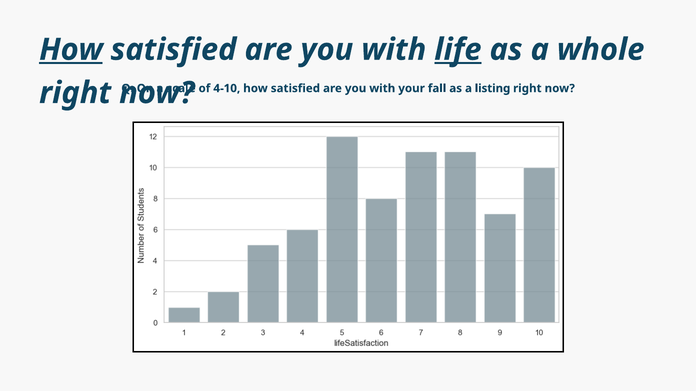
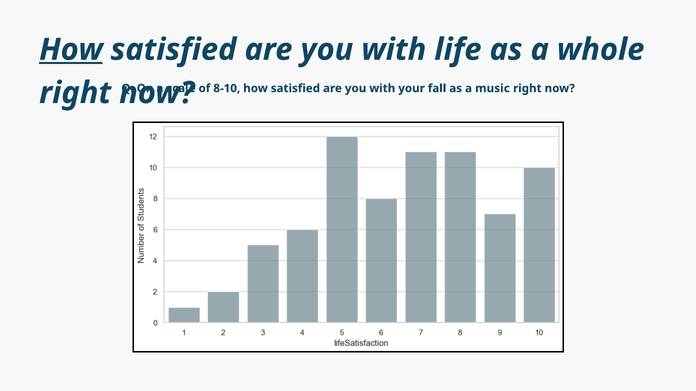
life underline: present -> none
4-10: 4-10 -> 8-10
listing: listing -> music
